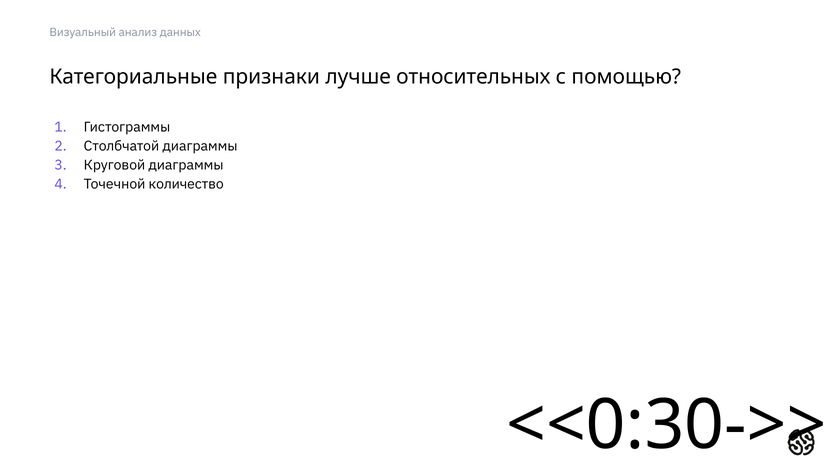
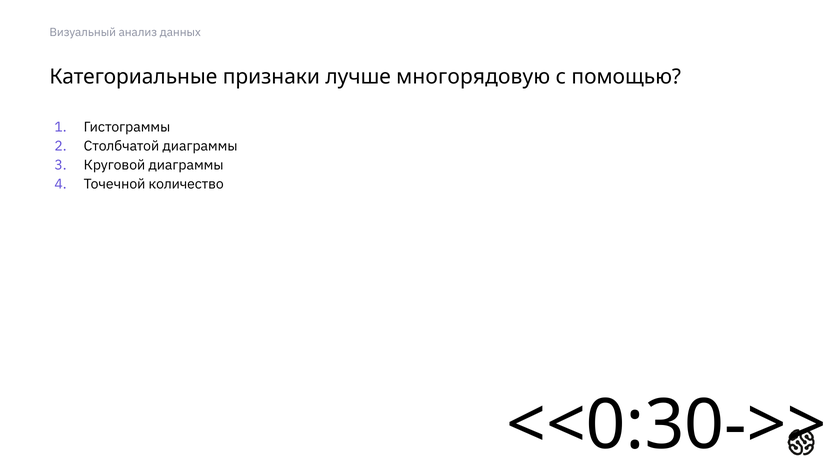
относительных: относительных -> многорядовую
